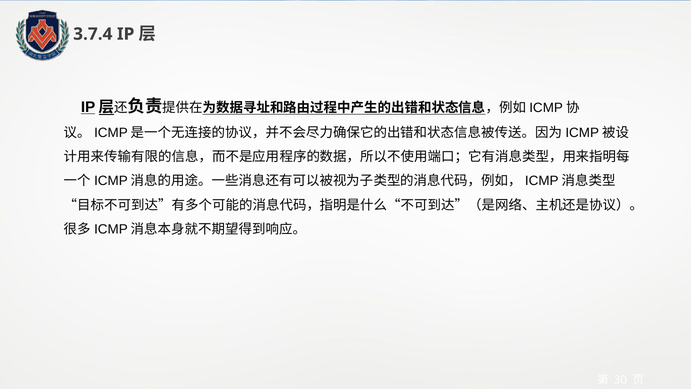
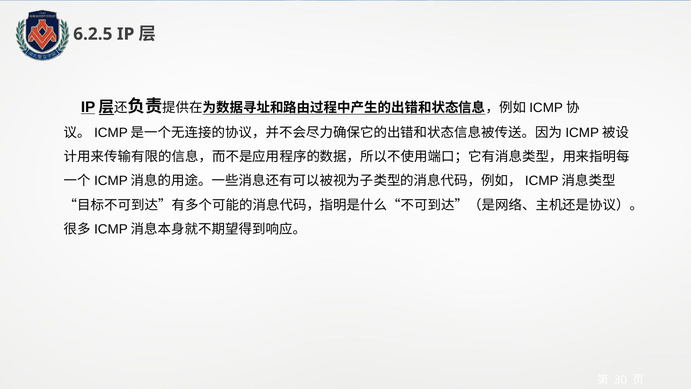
3.7.4: 3.7.4 -> 6.2.5
